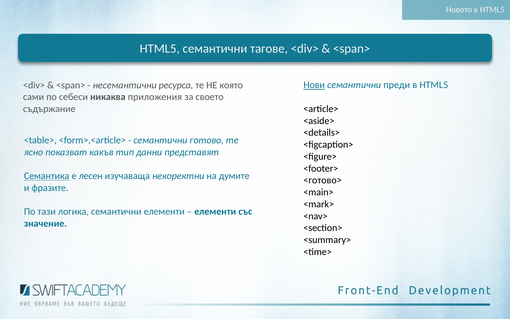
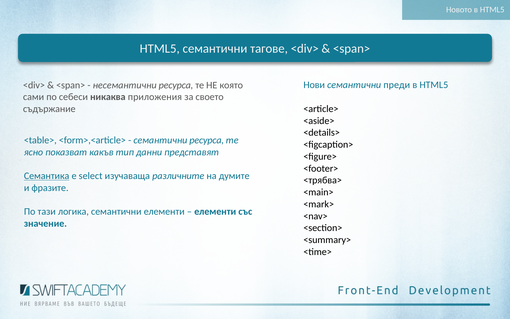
Нови underline: present -> none
семантични готово: готово -> ресурса
лесен: лесен -> select
некоректни: некоректни -> различните
<готово>: <готово> -> <трябва>
